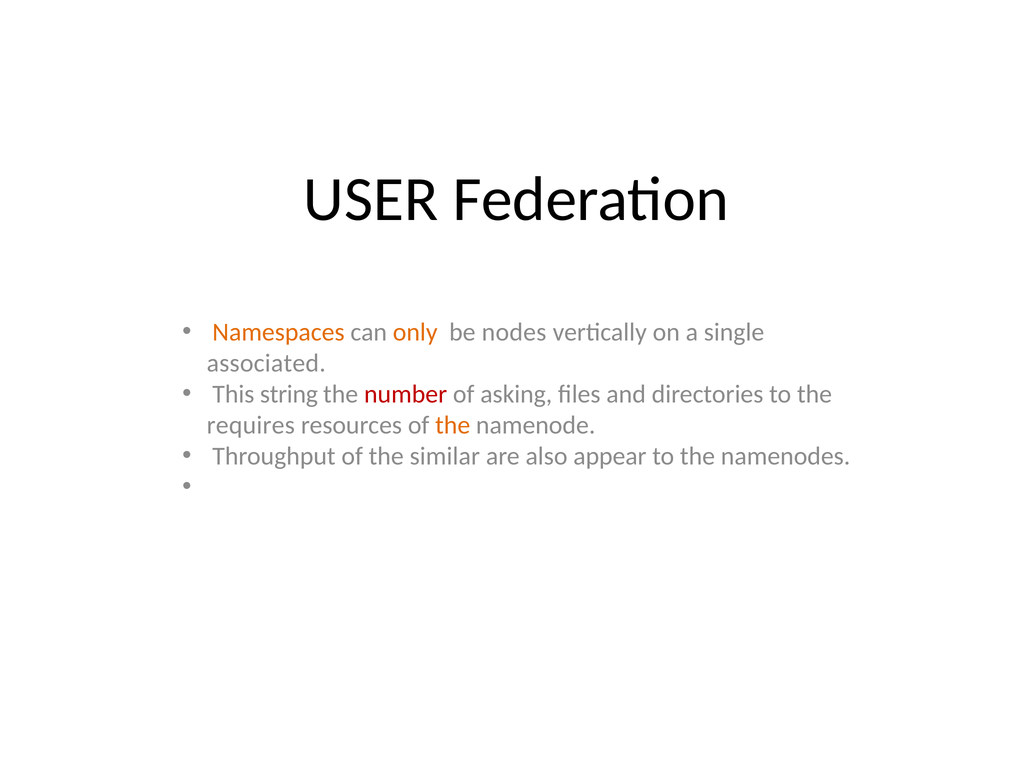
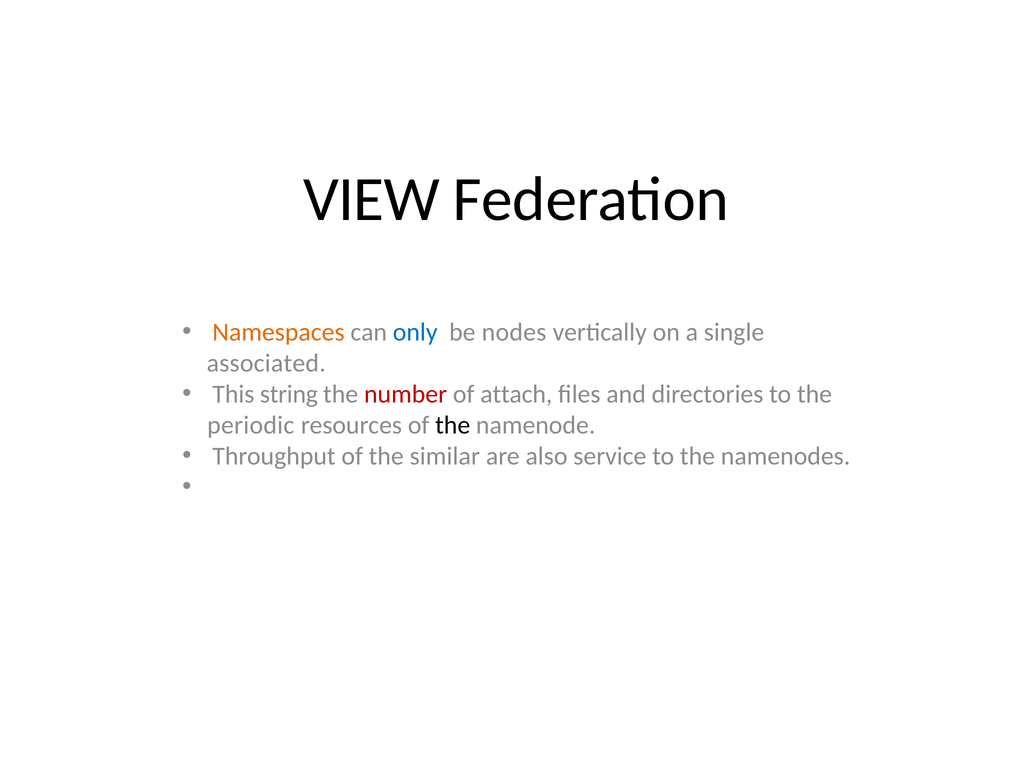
USER: USER -> VIEW
only colour: orange -> blue
asking: asking -> attach
requires: requires -> periodic
the at (453, 425) colour: orange -> black
appear: appear -> service
